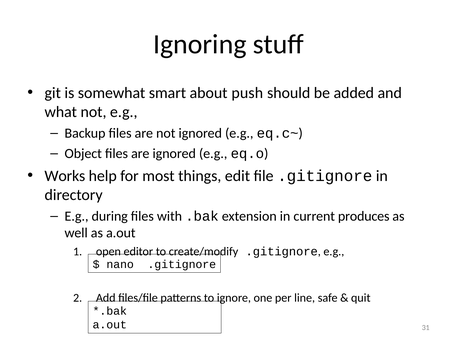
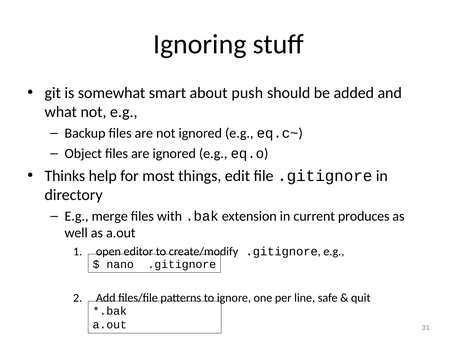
Works: Works -> Thinks
during: during -> merge
